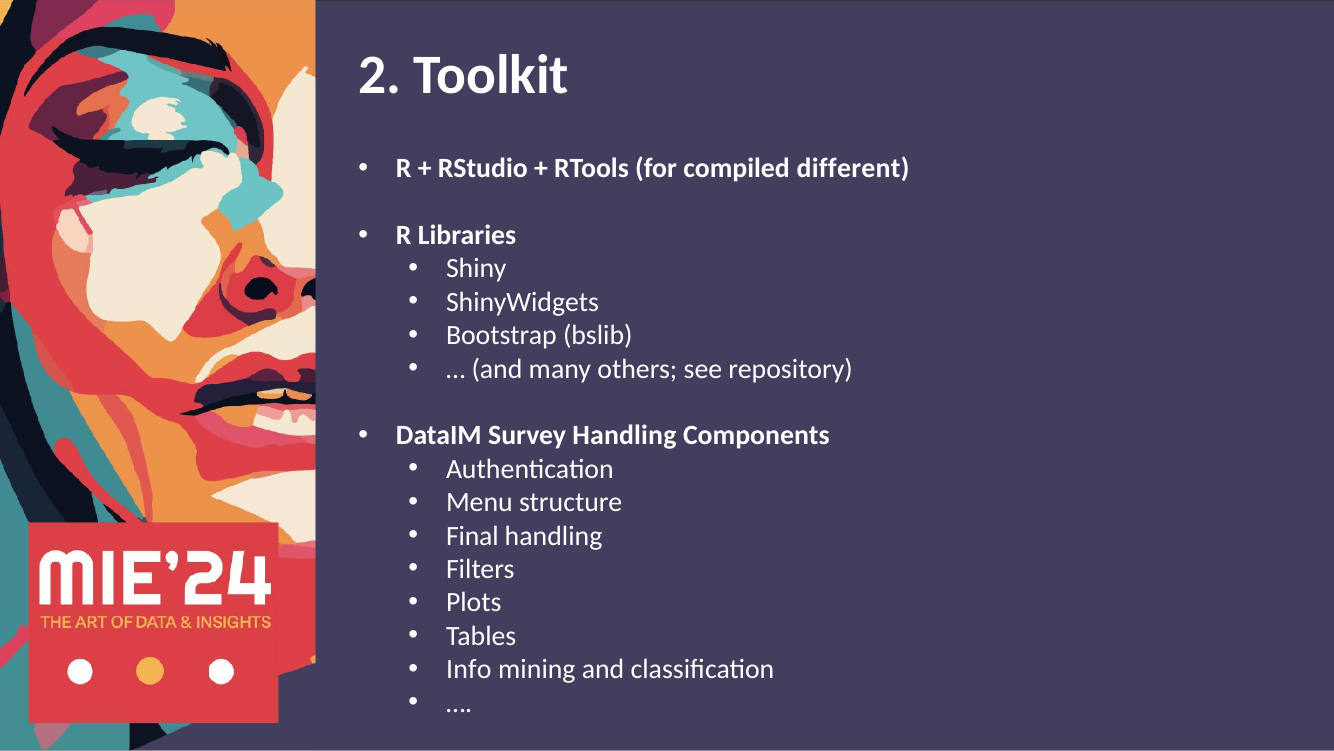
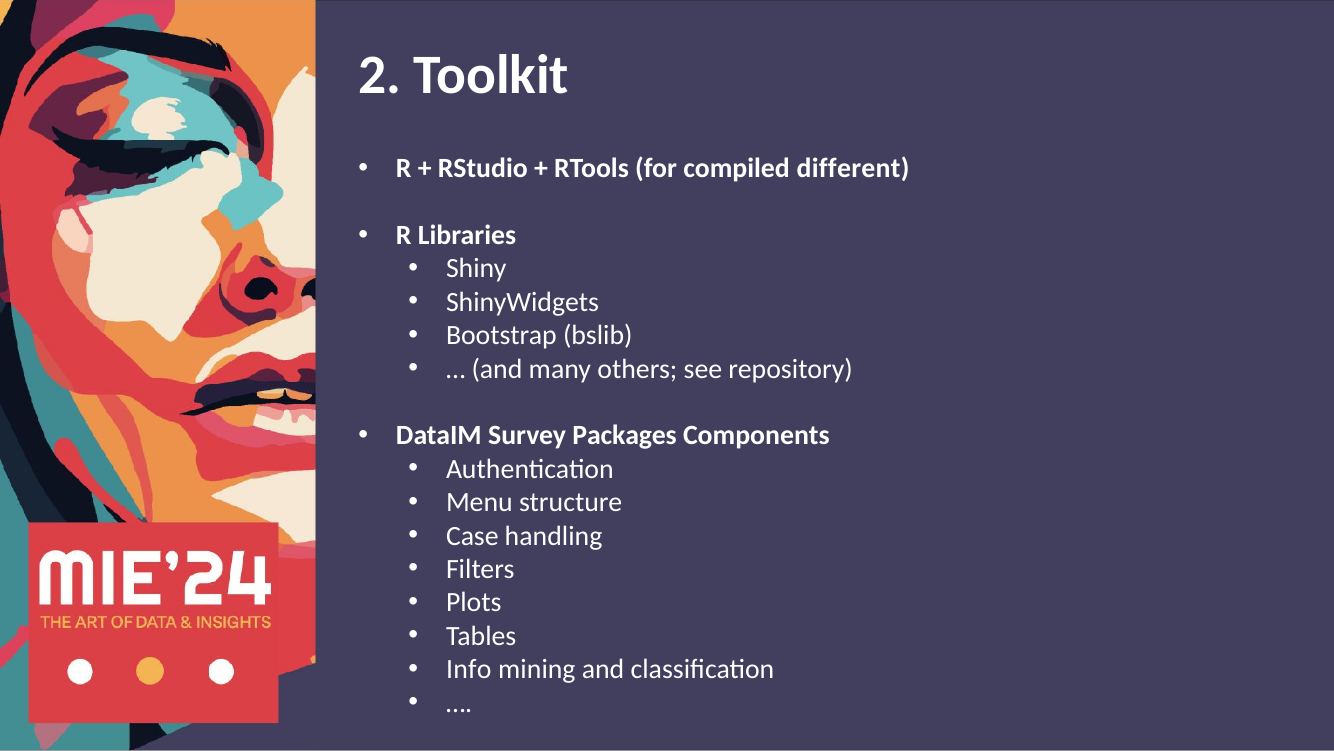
Survey Handling: Handling -> Packages
Final: Final -> Case
